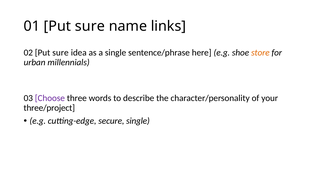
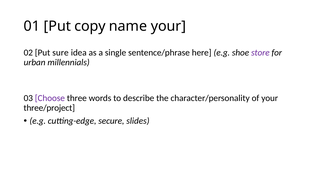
01 Put sure: sure -> copy
name links: links -> your
store colour: orange -> purple
secure single: single -> slides
